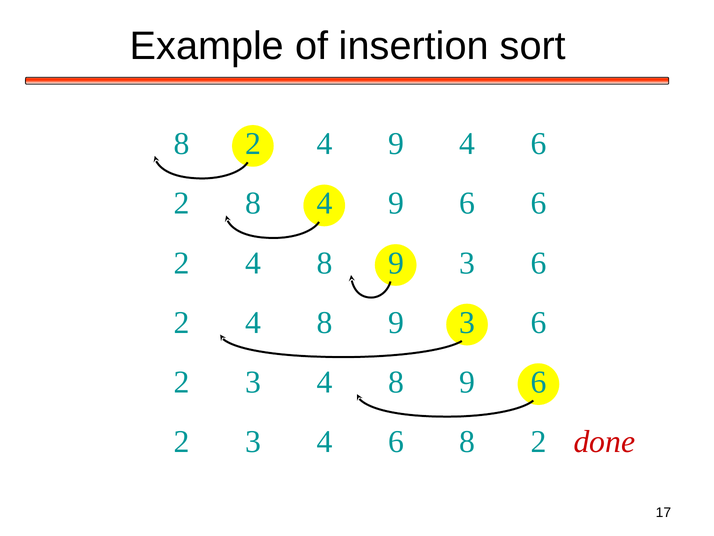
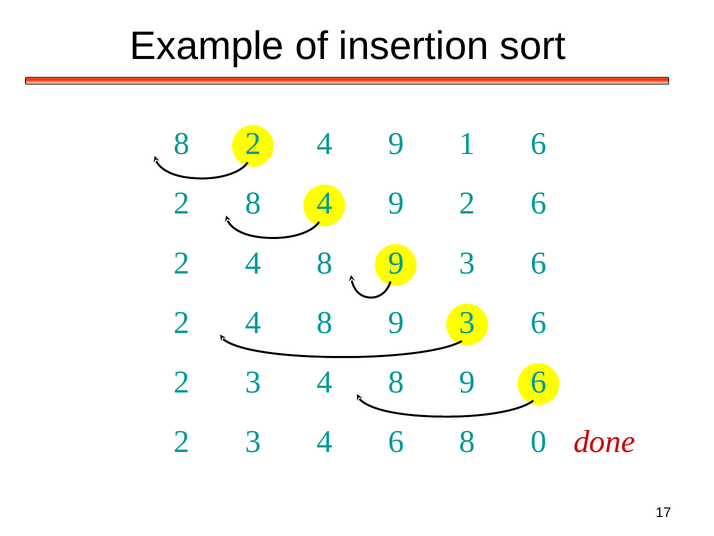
9 4: 4 -> 1
4 9 6: 6 -> 2
6 8 2: 2 -> 0
